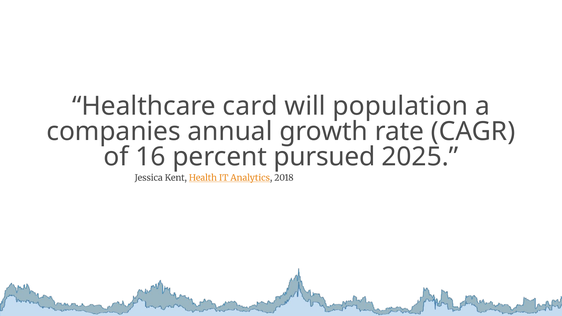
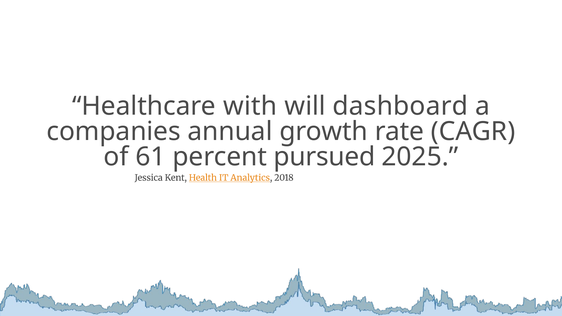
card: card -> with
population: population -> dashboard
16: 16 -> 61
